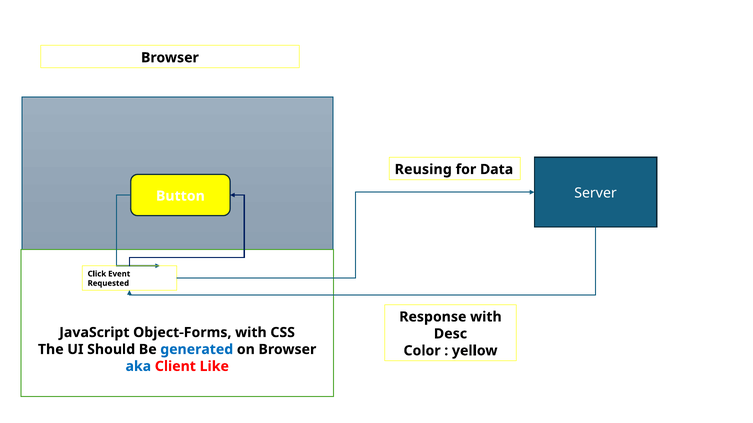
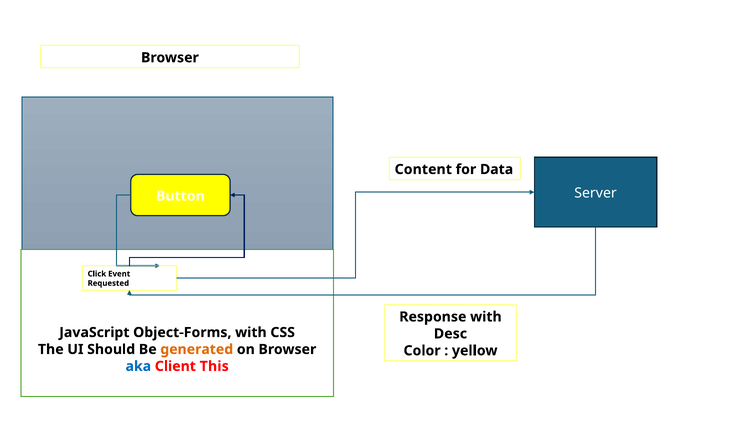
Reusing: Reusing -> Content
generated colour: blue -> orange
Like: Like -> This
